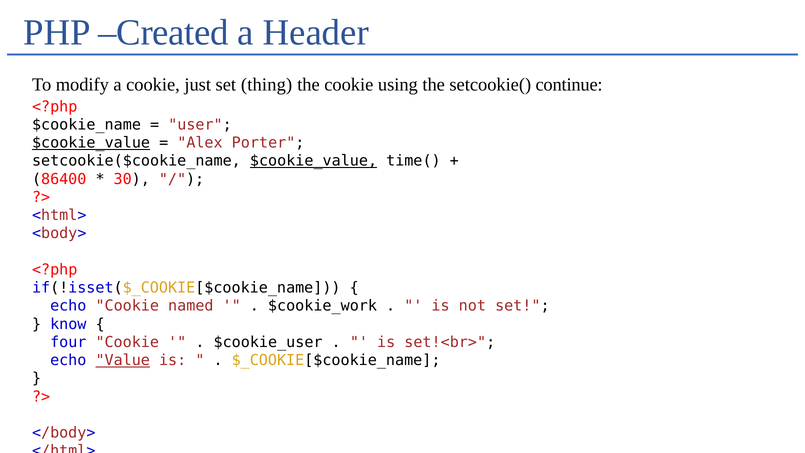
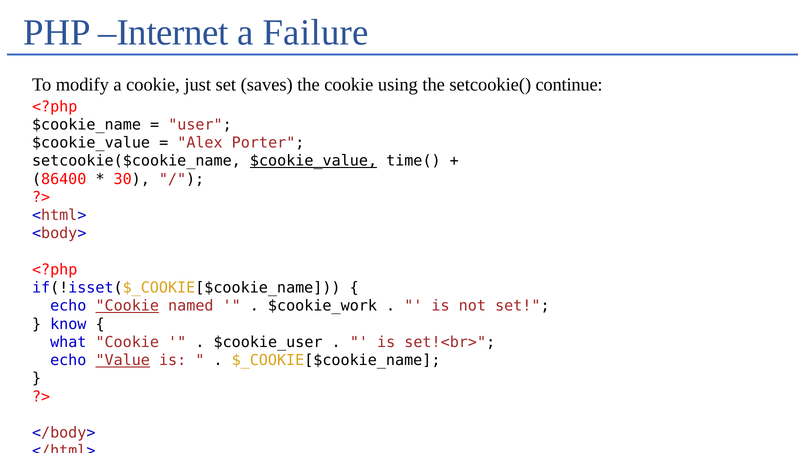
Created: Created -> Internet
Header: Header -> Failure
thing: thing -> saves
$cookie_value at (91, 143) underline: present -> none
Cookie at (127, 306) underline: none -> present
four: four -> what
